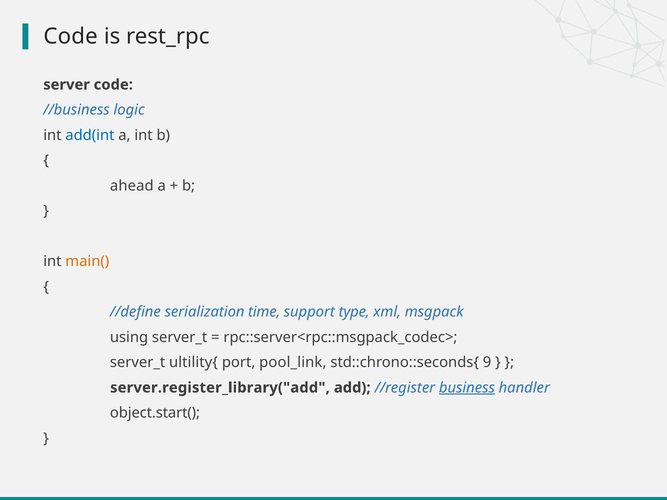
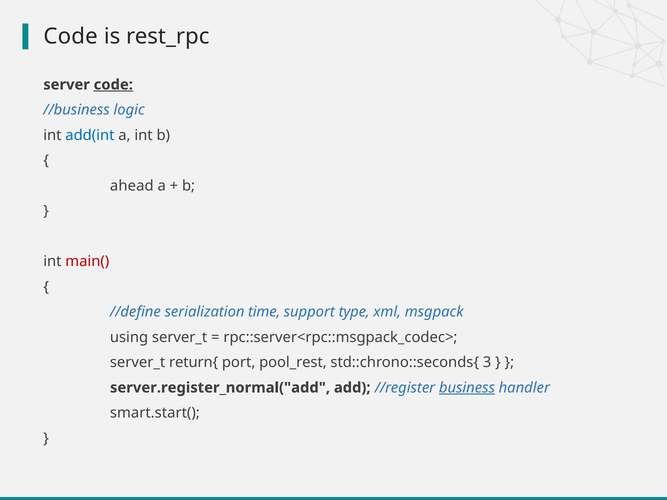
code at (113, 85) underline: none -> present
main( colour: orange -> red
ultility{: ultility{ -> return{
pool_link: pool_link -> pool_rest
9: 9 -> 3
server.register_library("add: server.register_library("add -> server.register_normal("add
object.start(: object.start( -> smart.start(
